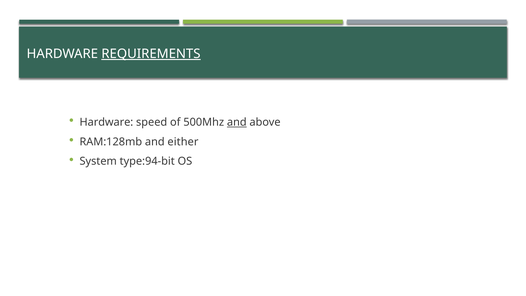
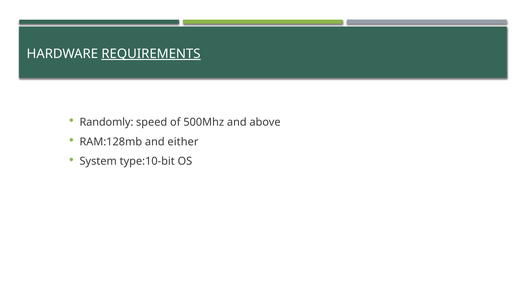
Hardware at (106, 122): Hardware -> Randomly
and at (237, 122) underline: present -> none
type:94-bit: type:94-bit -> type:10-bit
